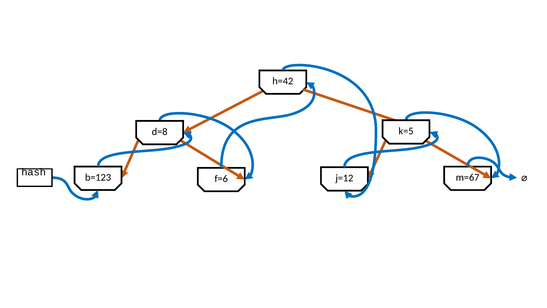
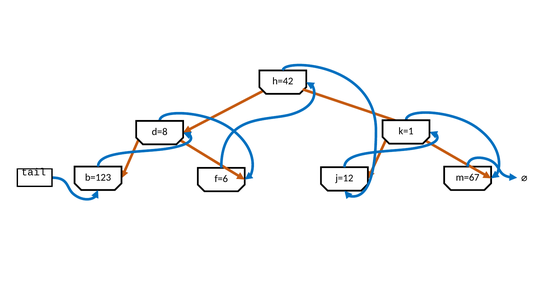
k=5: k=5 -> k=1
hash: hash -> tail
